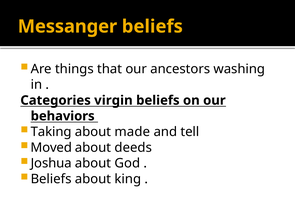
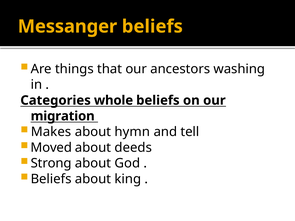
virgin: virgin -> whole
behaviors: behaviors -> migration
Taking: Taking -> Makes
made: made -> hymn
Joshua: Joshua -> Strong
